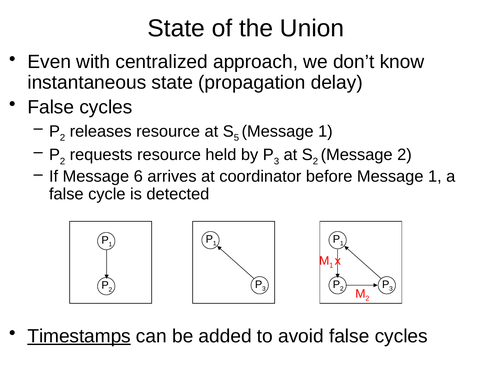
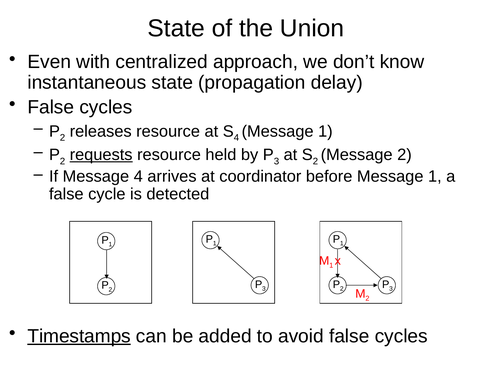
5 at (236, 138): 5 -> 4
requests underline: none -> present
Message 6: 6 -> 4
